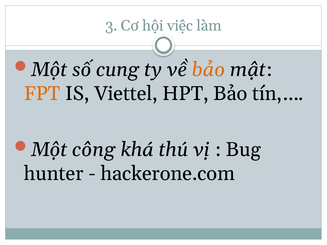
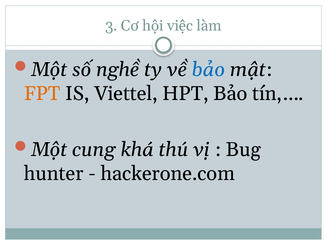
cung: cung -> nghề
bảo at (209, 70) colour: orange -> blue
công: công -> cung
